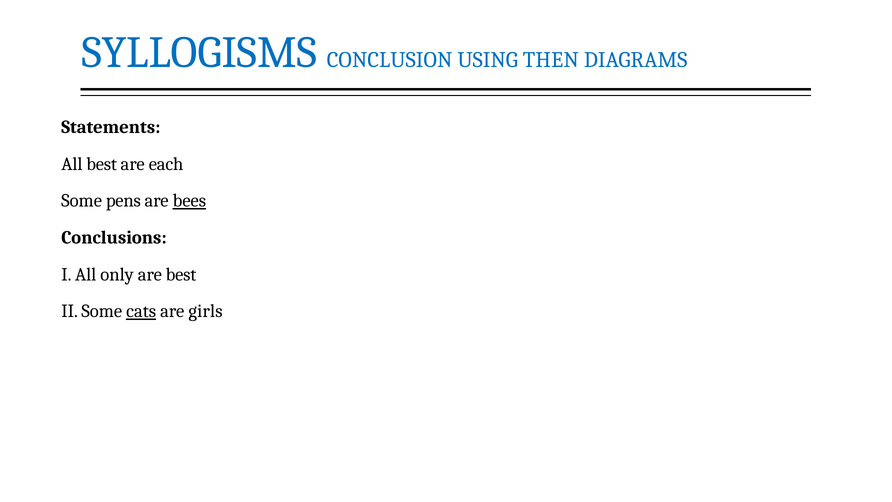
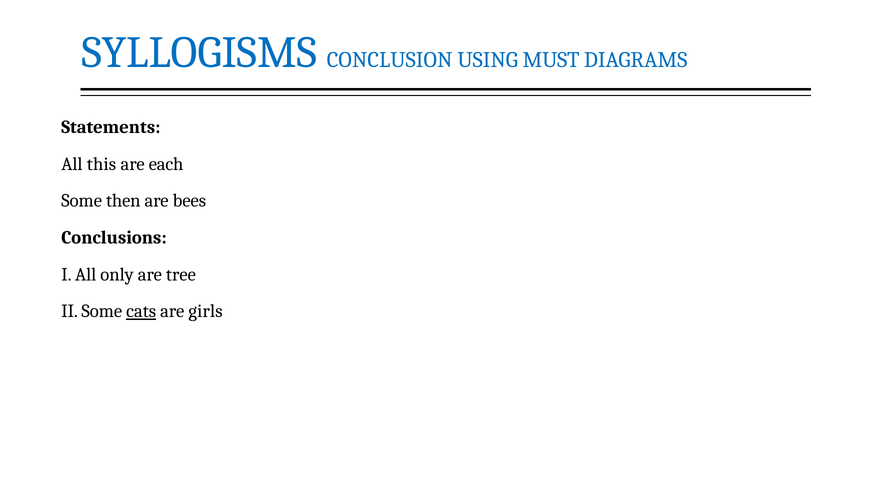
THEN: THEN -> MUST
All best: best -> this
pens: pens -> then
bees underline: present -> none
are best: best -> tree
